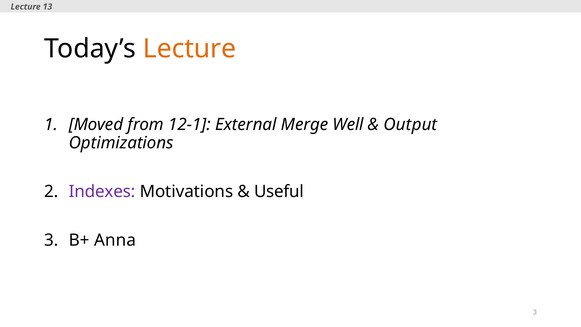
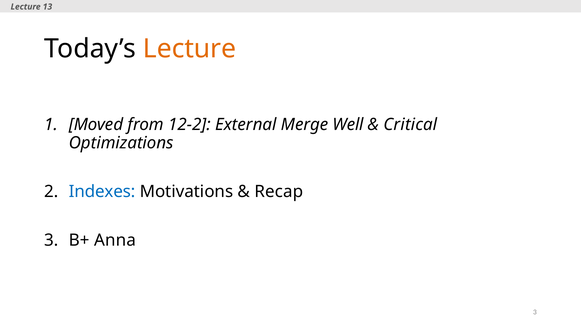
12-1: 12-1 -> 12-2
Output: Output -> Critical
Indexes colour: purple -> blue
Useful: Useful -> Recap
